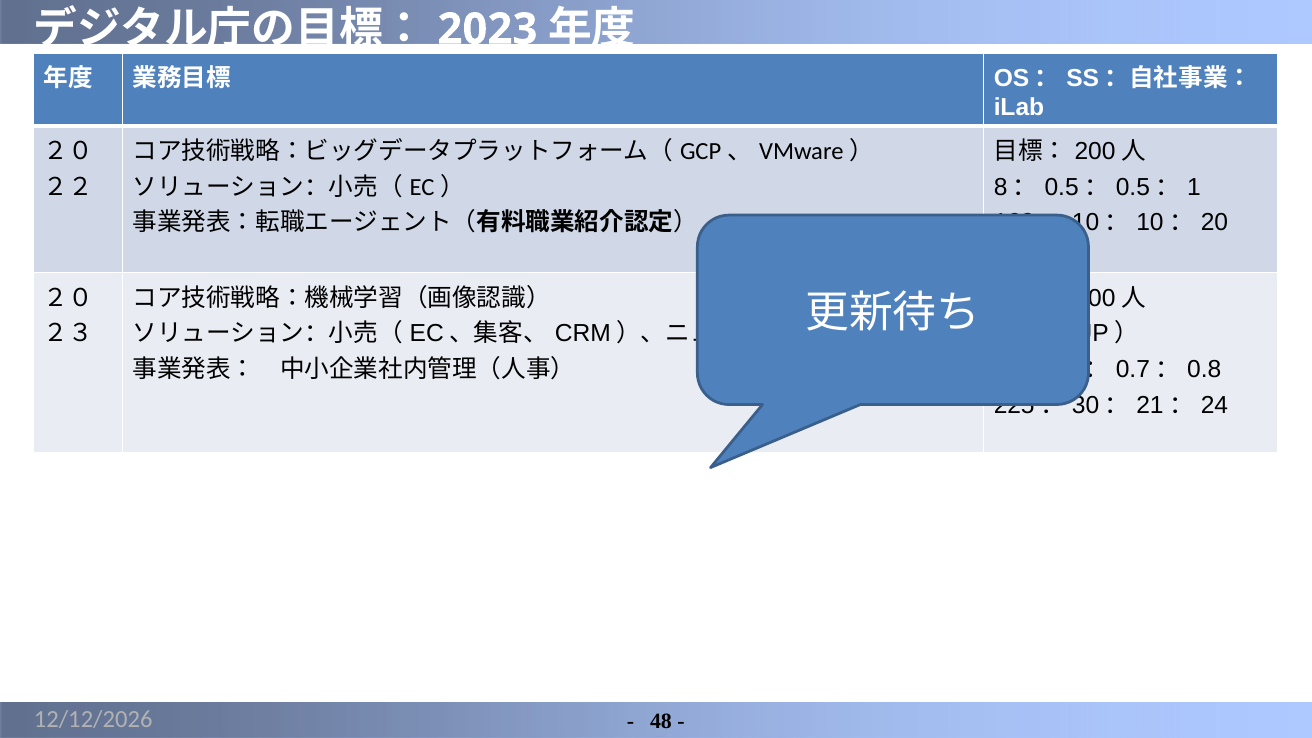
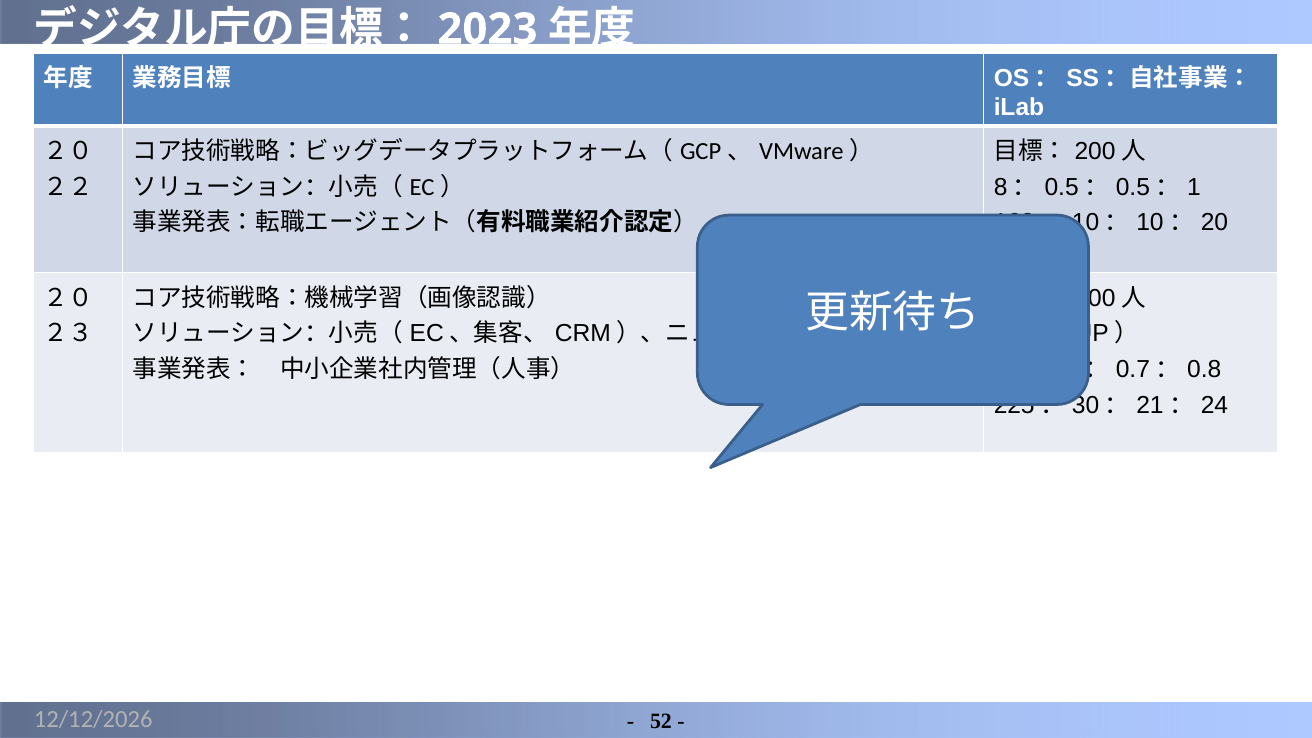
48: 48 -> 52
